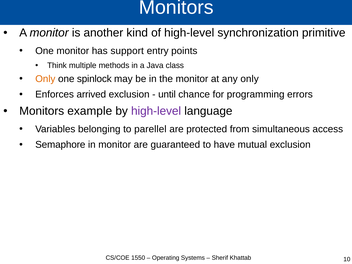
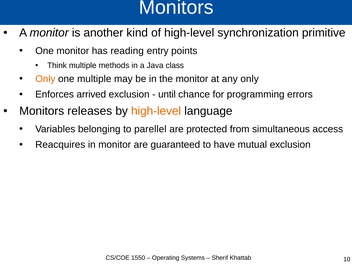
support: support -> reading
one spinlock: spinlock -> multiple
example: example -> releases
high-level at (156, 111) colour: purple -> orange
Semaphore: Semaphore -> Reacquires
